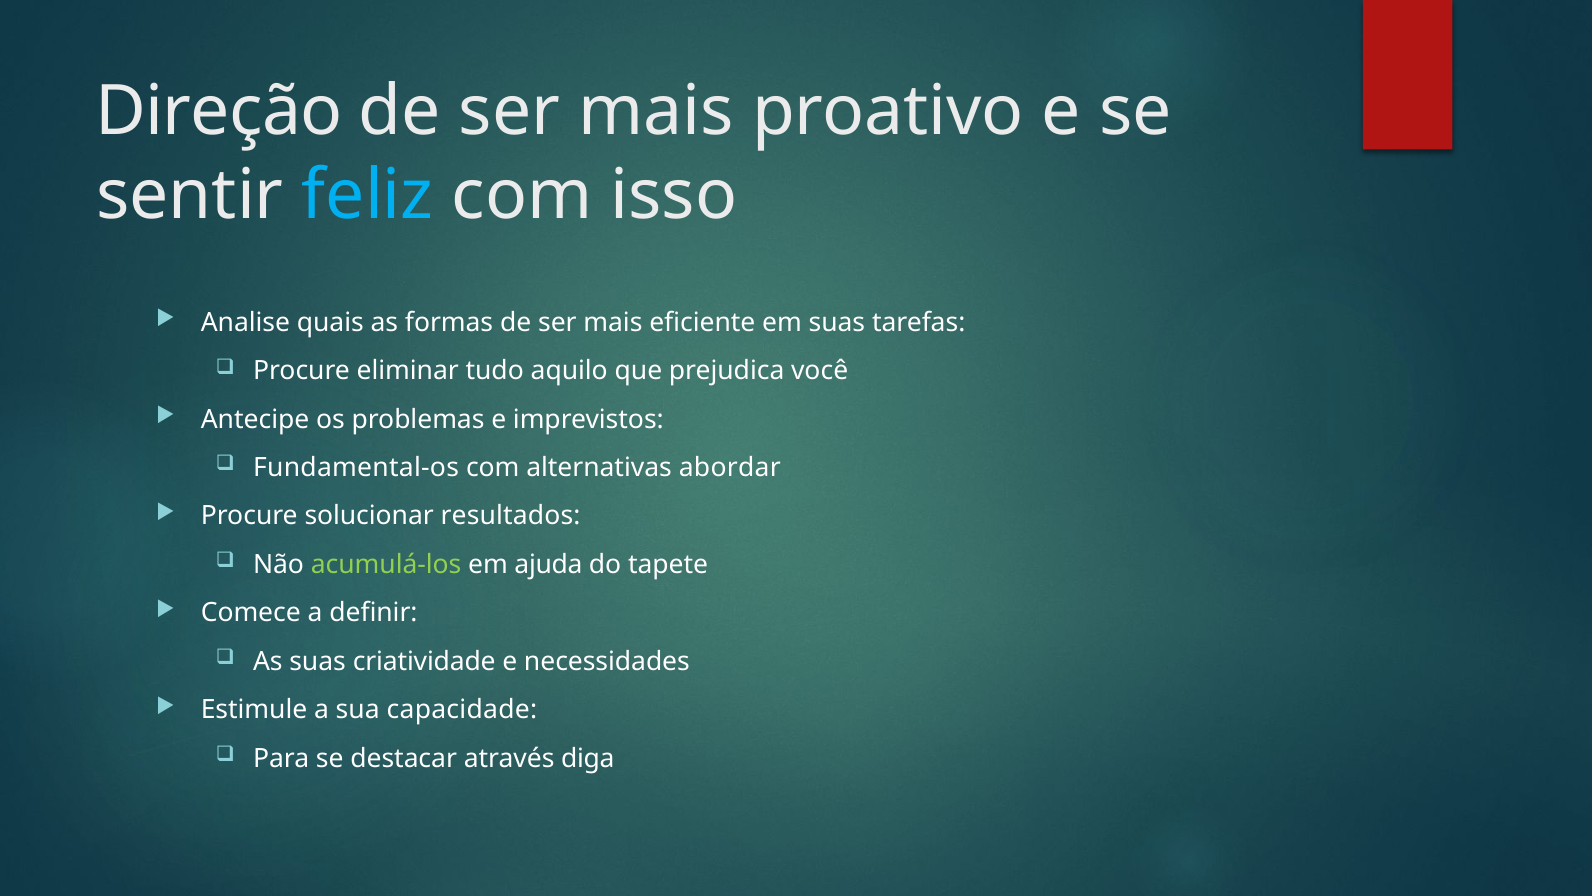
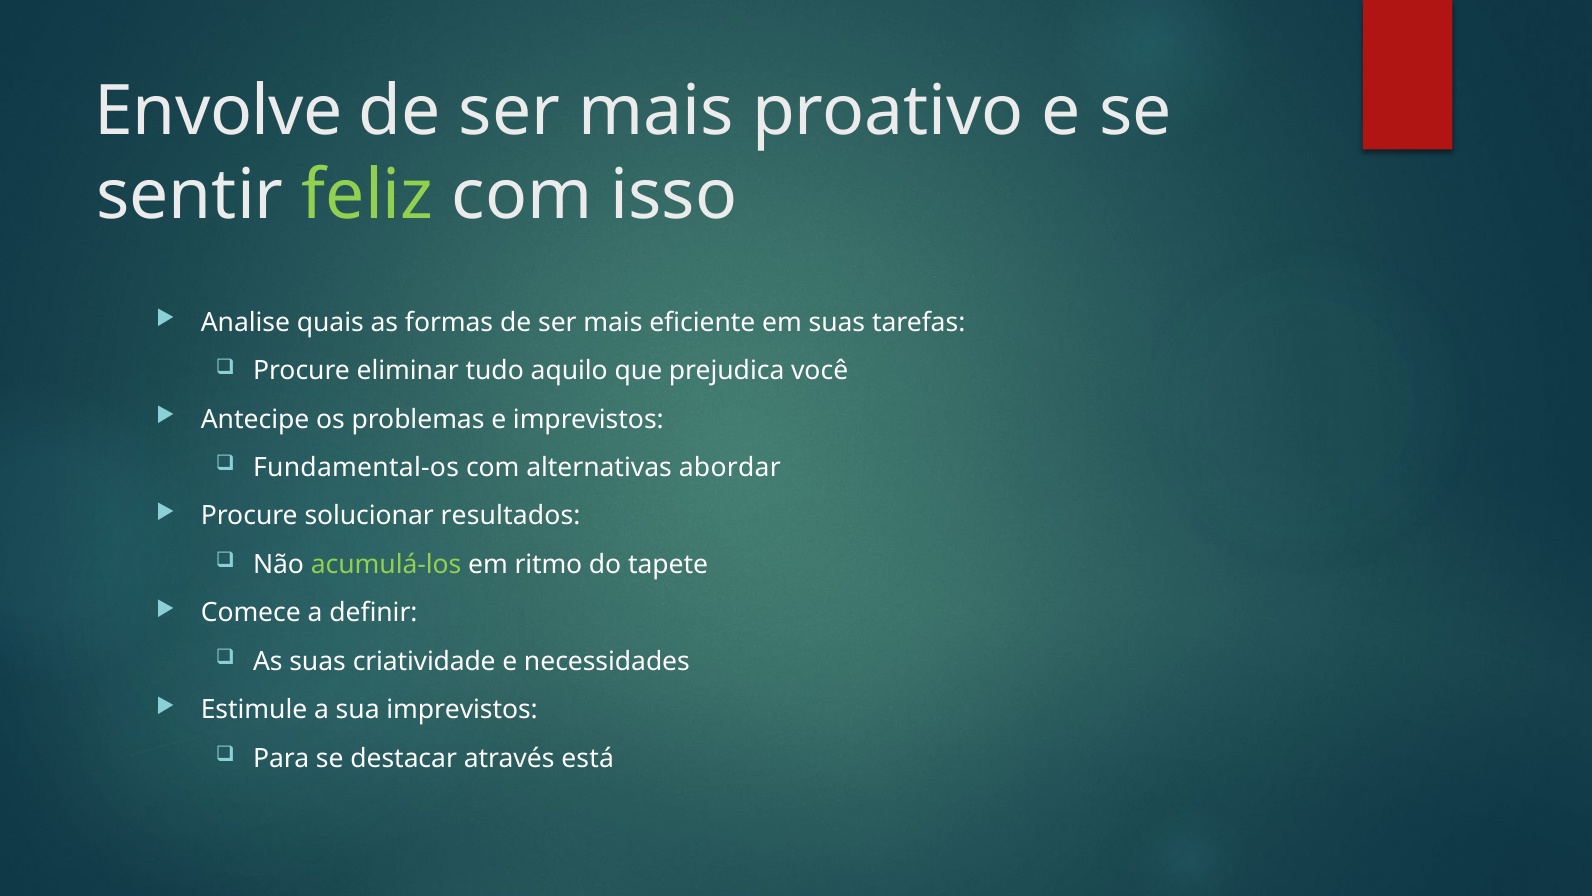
Direção: Direção -> Envolve
feliz colour: light blue -> light green
ajuda: ajuda -> ritmo
sua capacidade: capacidade -> imprevistos
diga: diga -> está
